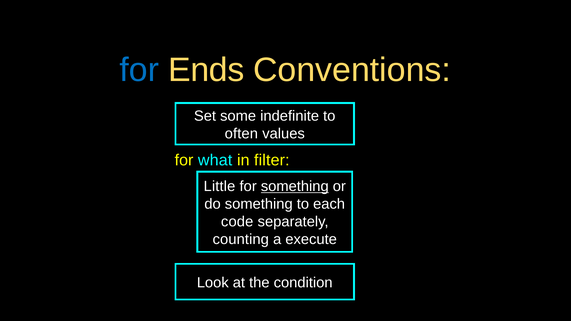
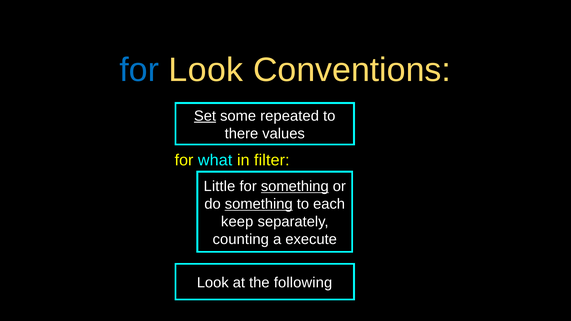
for Ends: Ends -> Look
Set underline: none -> present
indefinite: indefinite -> repeated
often: often -> there
something at (259, 204) underline: none -> present
code: code -> keep
condition: condition -> following
